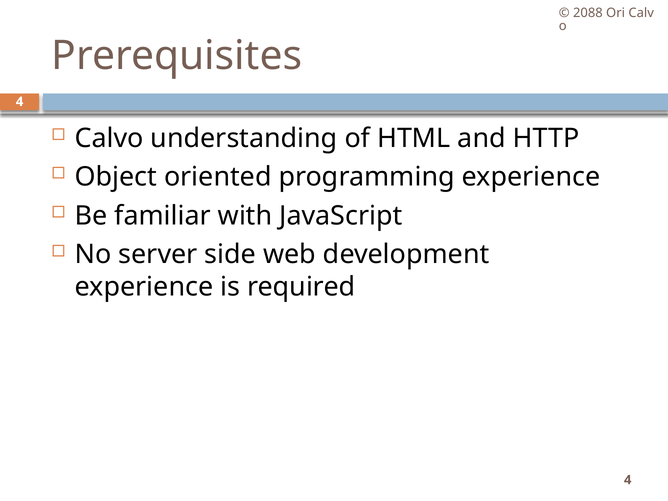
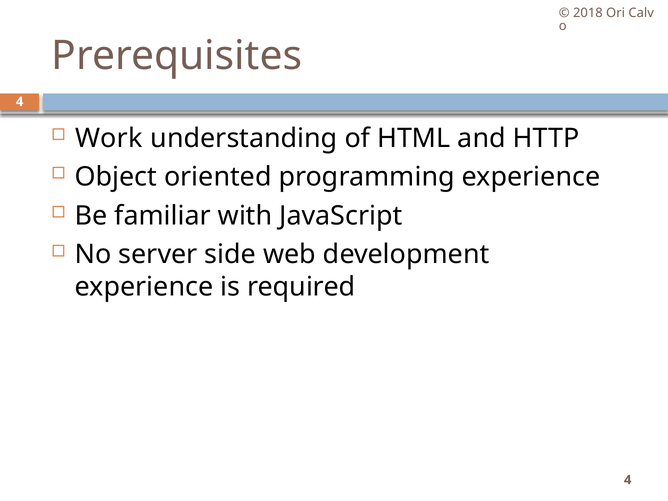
2088: 2088 -> 2018
Calvo: Calvo -> Work
